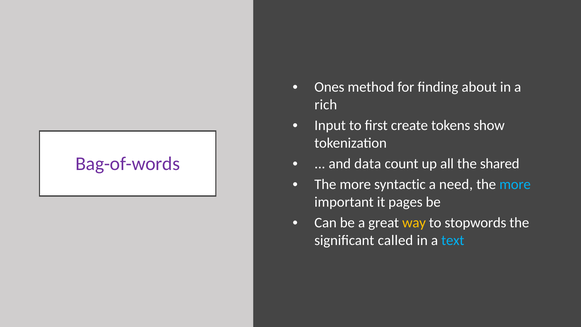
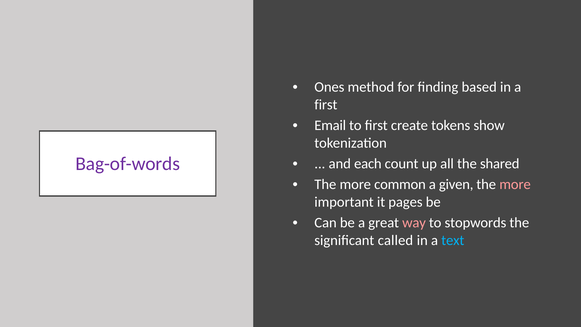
about: about -> based
rich at (326, 105): rich -> first
Input: Input -> Email
data: data -> each
syntactic: syntactic -> common
need: need -> given
more at (515, 184) colour: light blue -> pink
way colour: yellow -> pink
